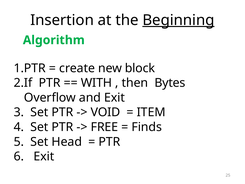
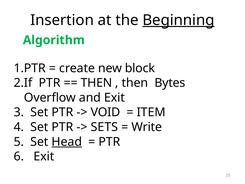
WITH at (96, 83): WITH -> THEN
FREE: FREE -> SETS
Finds: Finds -> Write
Head underline: none -> present
